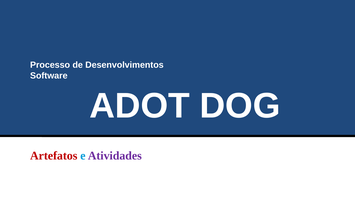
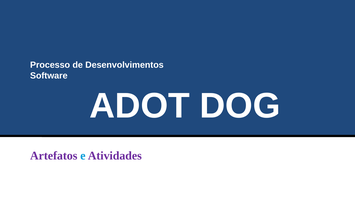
Artefatos colour: red -> purple
